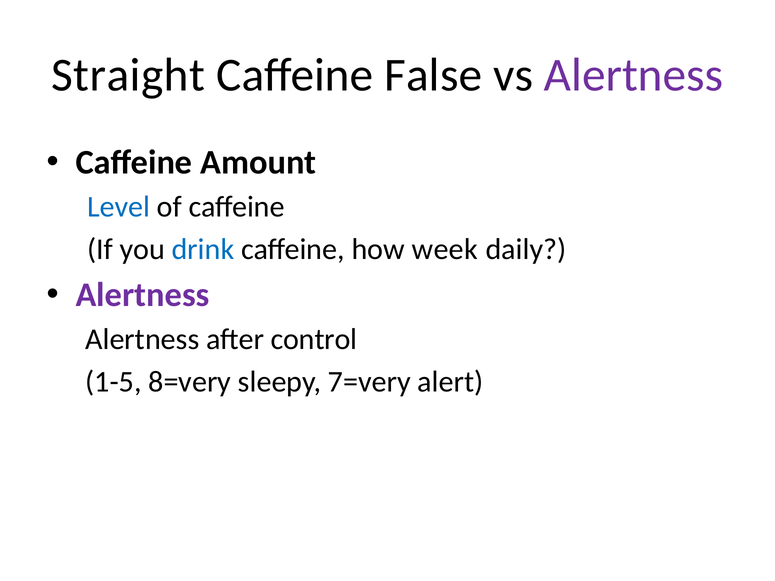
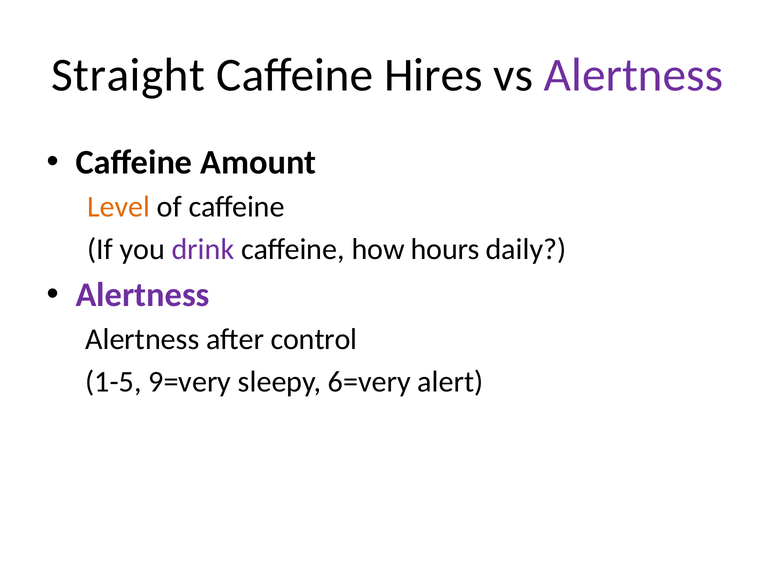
False: False -> Hires
Level colour: blue -> orange
drink colour: blue -> purple
week: week -> hours
8=very: 8=very -> 9=very
7=very: 7=very -> 6=very
